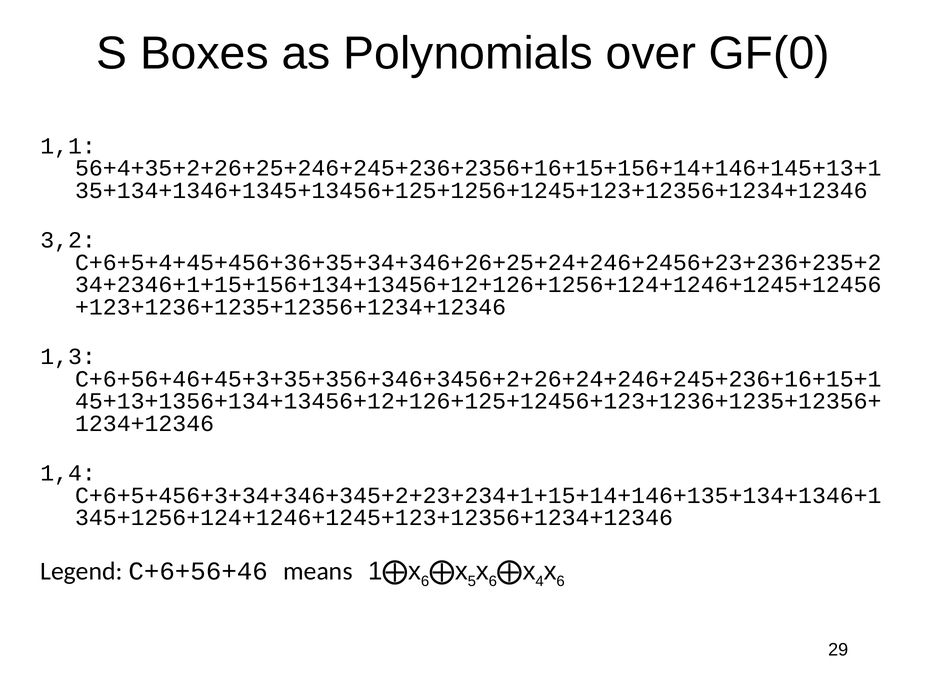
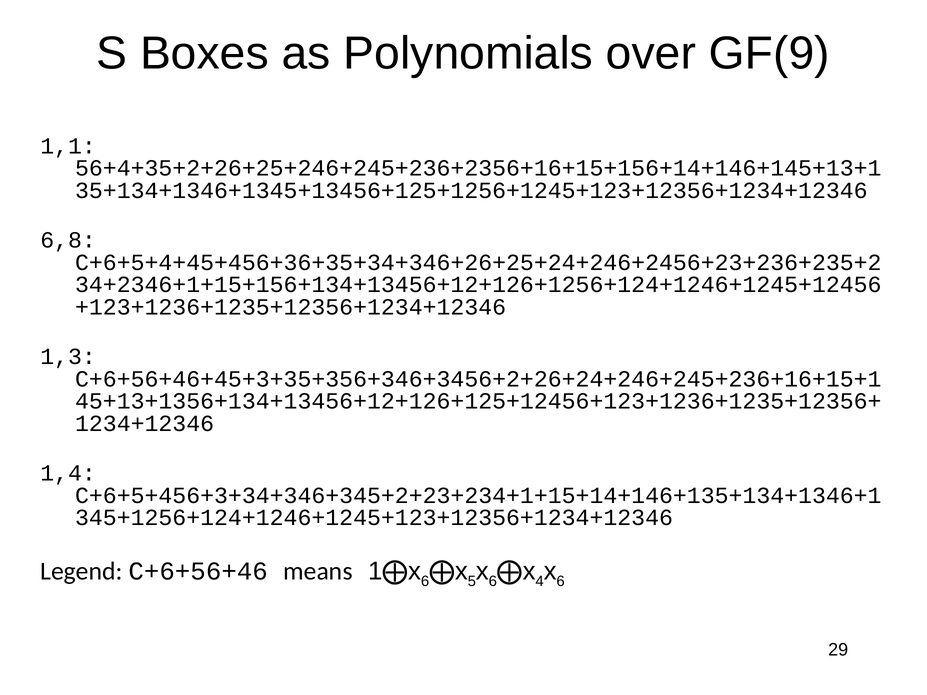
GF(0: GF(0 -> GF(9
3,2: 3,2 -> 6,8
